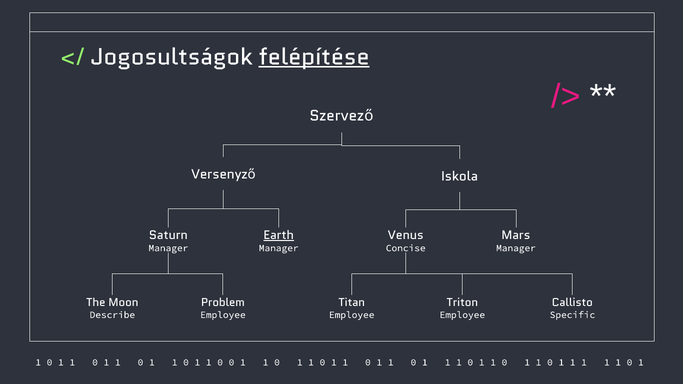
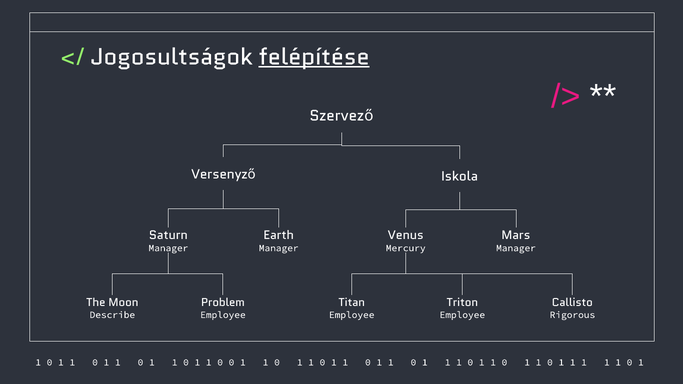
Earth underline: present -> none
Concise: Concise -> Mercury
Specific: Specific -> Rigorous
